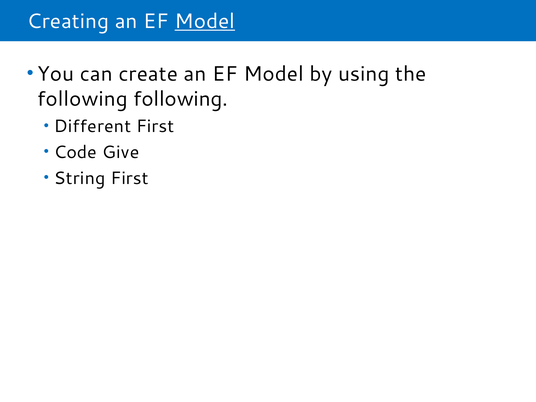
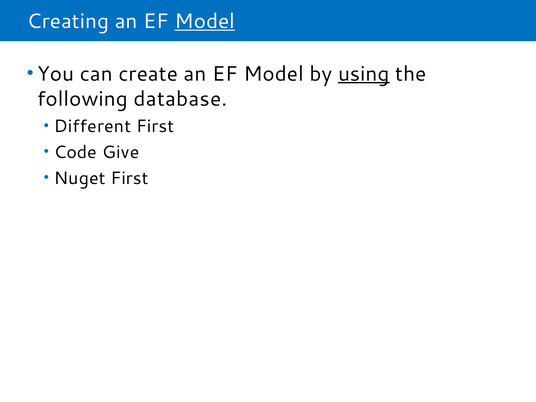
using underline: none -> present
following following: following -> database
String: String -> Nuget
